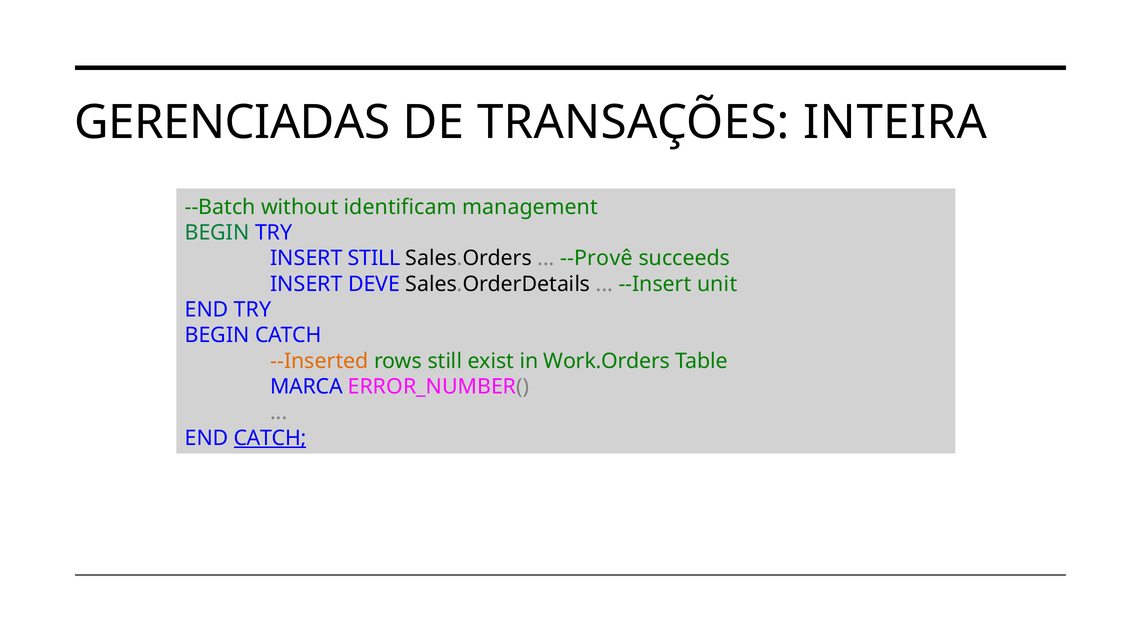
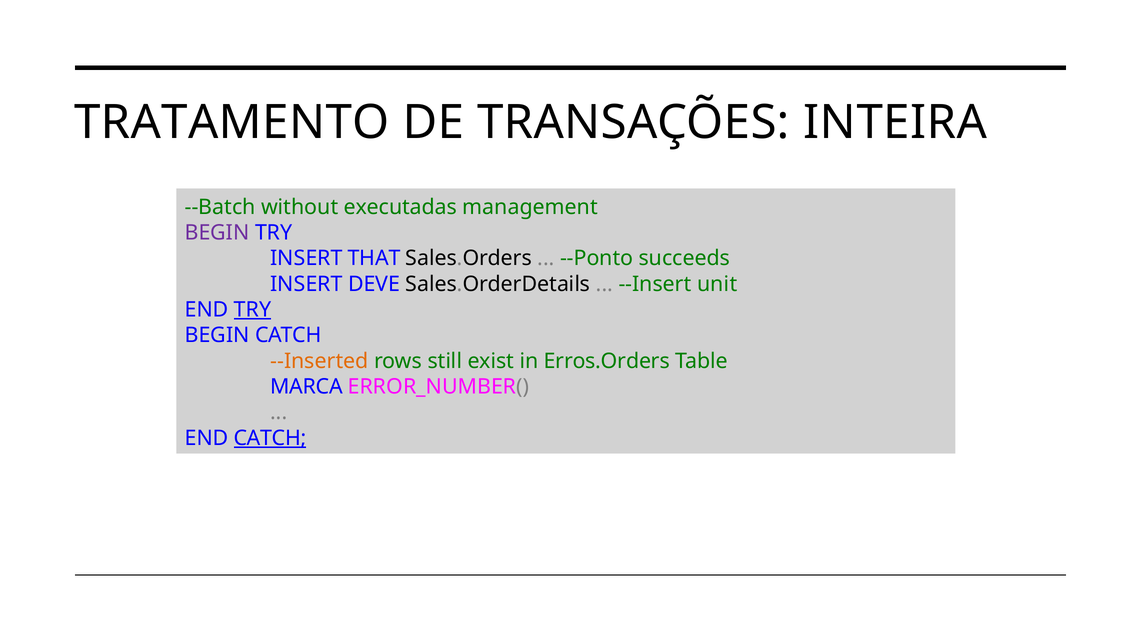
GERENCIADAS: GERENCIADAS -> TRATAMENTO
identificam: identificam -> executadas
BEGIN at (217, 233) colour: green -> purple
INSERT STILL: STILL -> THAT
--Provê: --Provê -> --Ponto
TRY at (253, 310) underline: none -> present
Work.Orders: Work.Orders -> Erros.Orders
